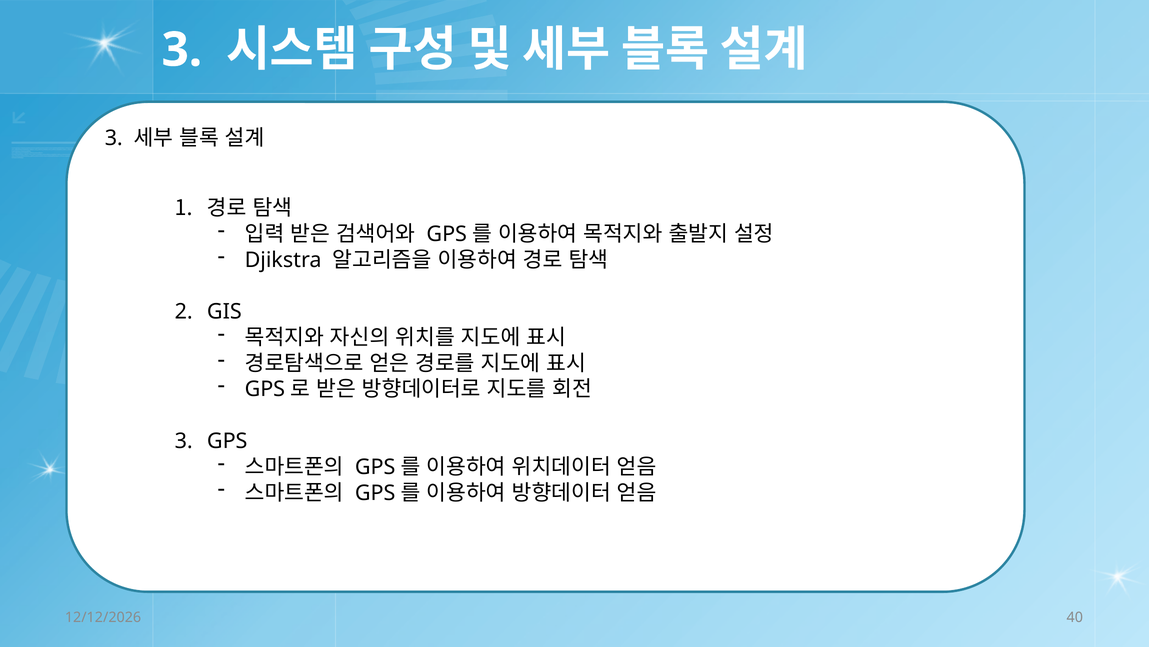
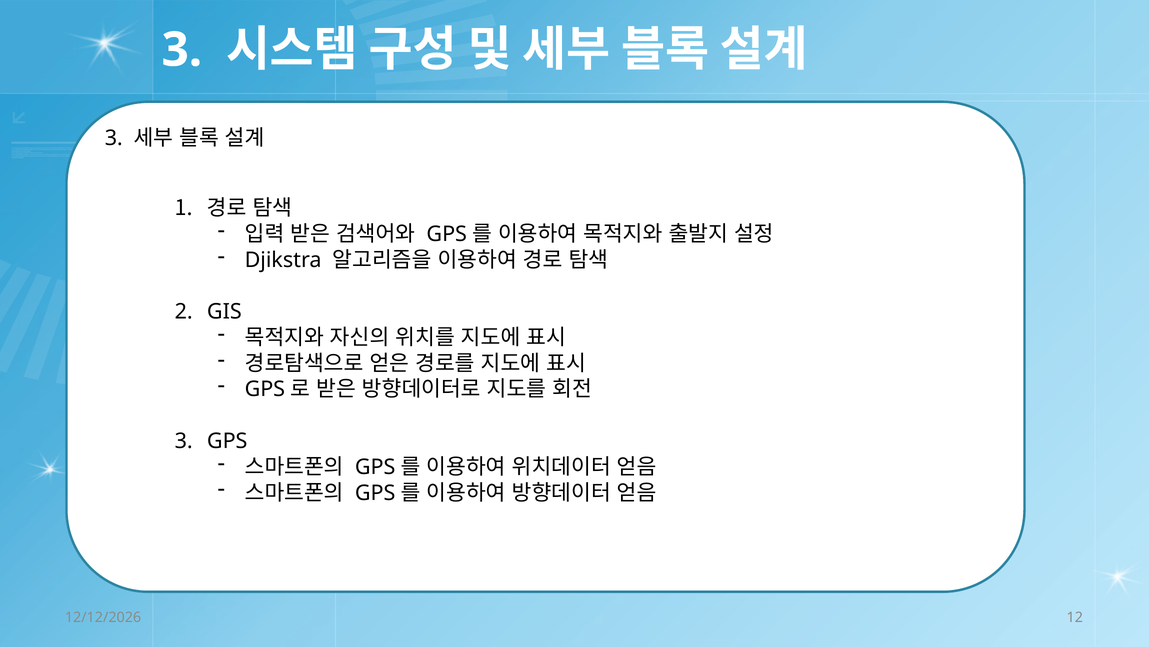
40: 40 -> 12
